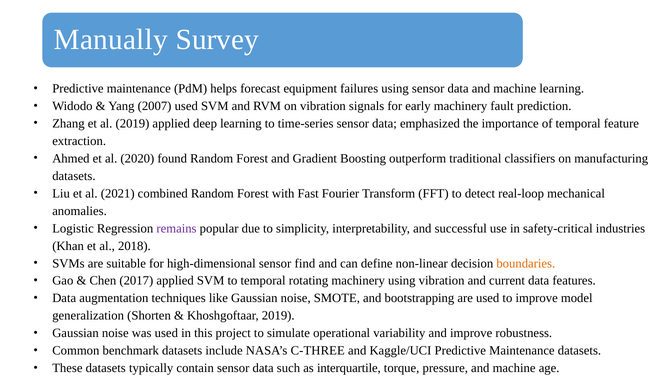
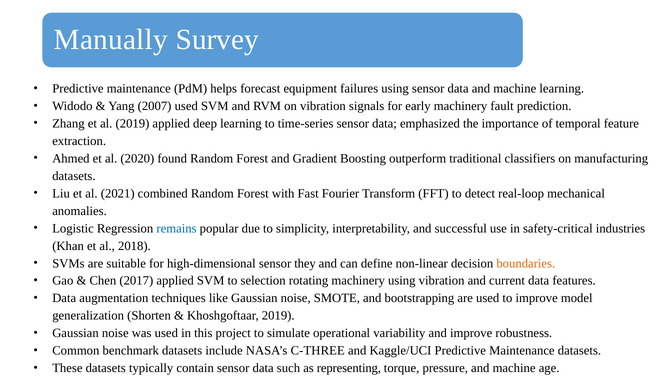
remains colour: purple -> blue
find: find -> they
to temporal: temporal -> selection
interquartile: interquartile -> representing
